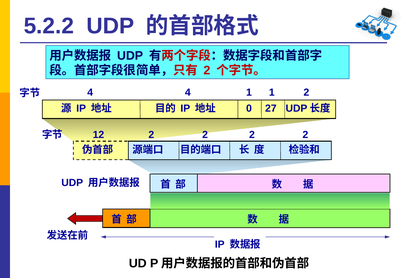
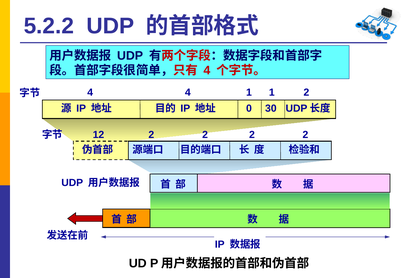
2 at (207, 70): 2 -> 4
27: 27 -> 30
